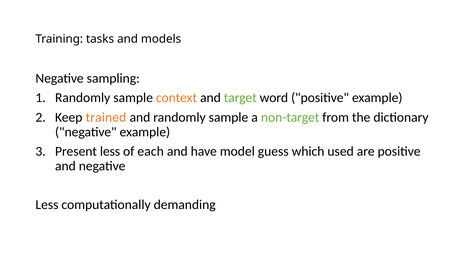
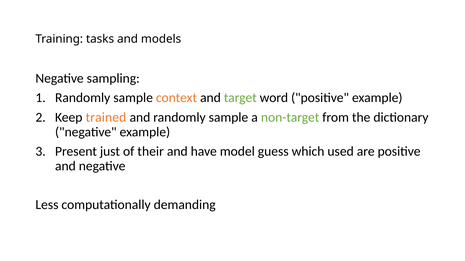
Present less: less -> just
each: each -> their
